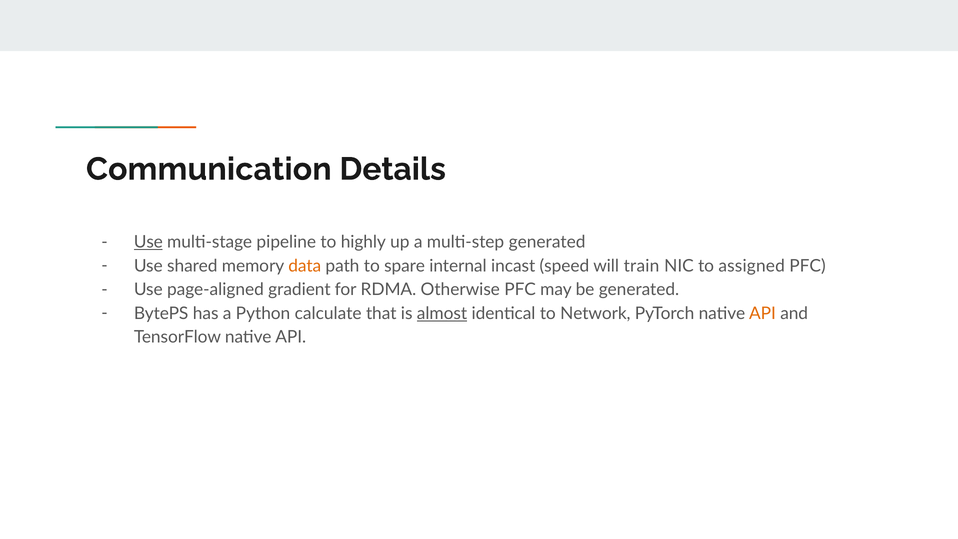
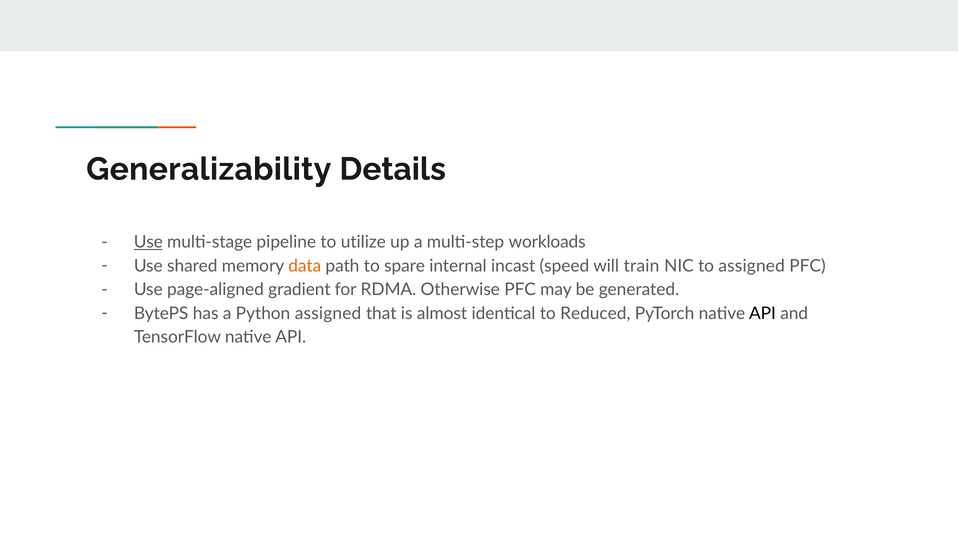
Communication: Communication -> Generalizability
highly: highly -> utilize
multi-step generated: generated -> workloads
Python calculate: calculate -> assigned
almost underline: present -> none
Network: Network -> Reduced
API at (762, 313) colour: orange -> black
